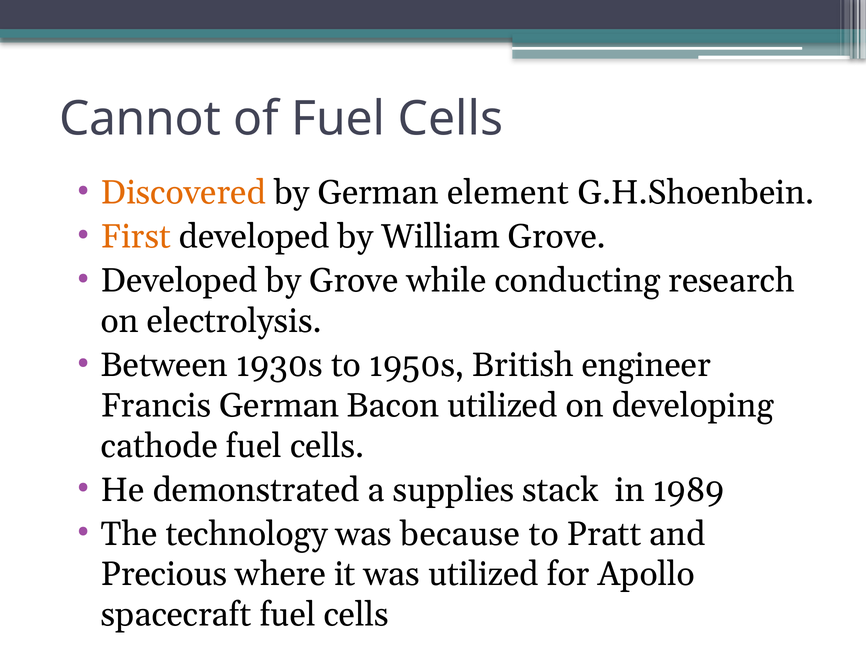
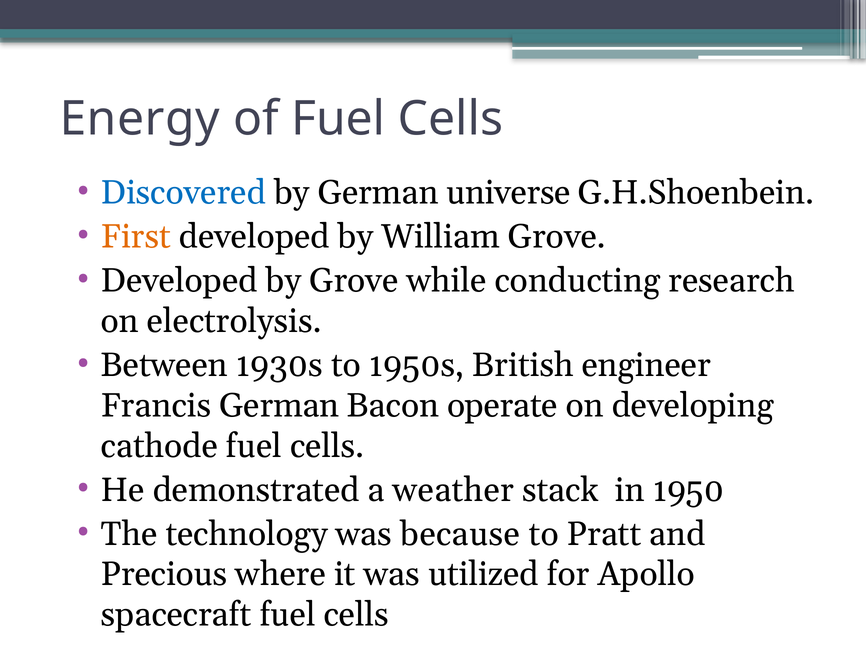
Cannot: Cannot -> Energy
Discovered colour: orange -> blue
element: element -> universe
Bacon utilized: utilized -> operate
supplies: supplies -> weather
1989: 1989 -> 1950
